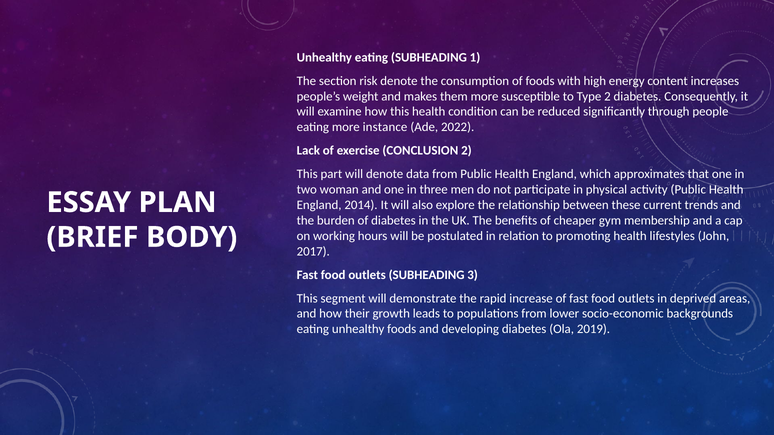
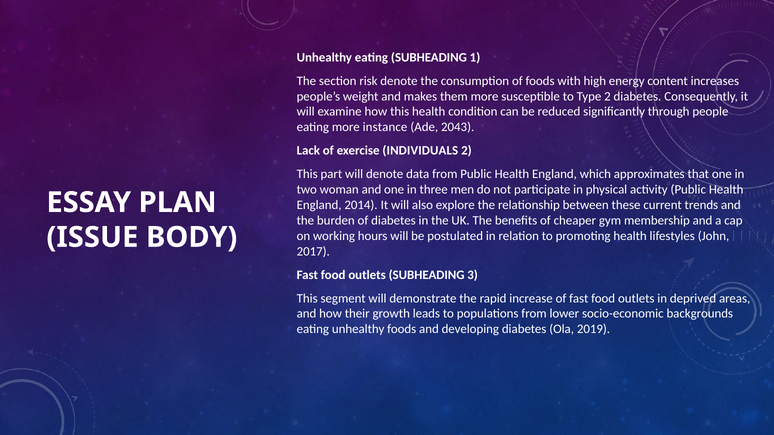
2022: 2022 -> 2043
CONCLUSION: CONCLUSION -> INDIVIDUALS
BRIEF: BRIEF -> ISSUE
